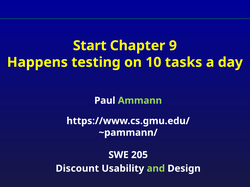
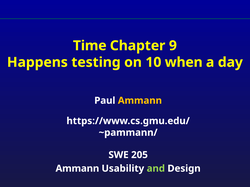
Start: Start -> Time
tasks: tasks -> when
Ammann at (140, 101) colour: light green -> yellow
Discount at (77, 169): Discount -> Ammann
